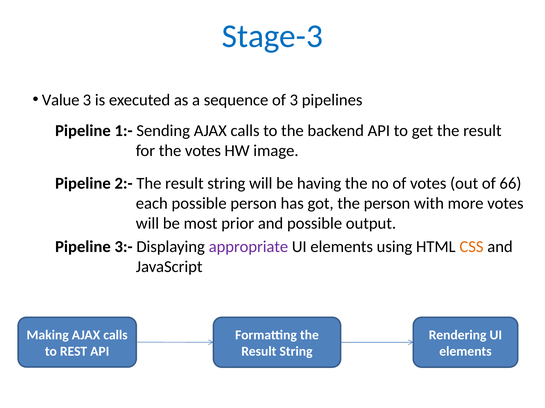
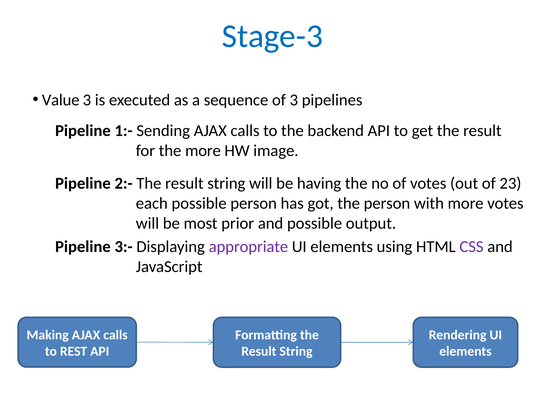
the votes: votes -> more
66: 66 -> 23
CSS colour: orange -> purple
